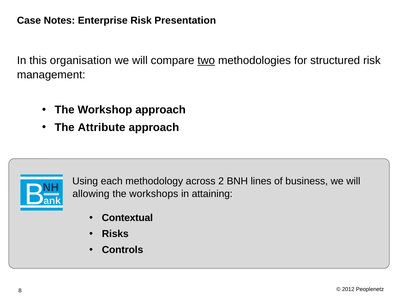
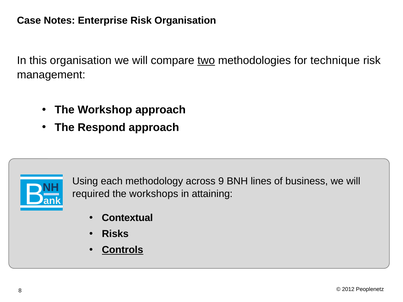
Risk Presentation: Presentation -> Organisation
structured: structured -> technique
Attribute: Attribute -> Respond
2: 2 -> 9
allowing: allowing -> required
Controls underline: none -> present
